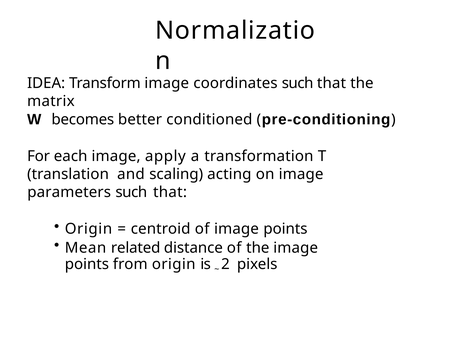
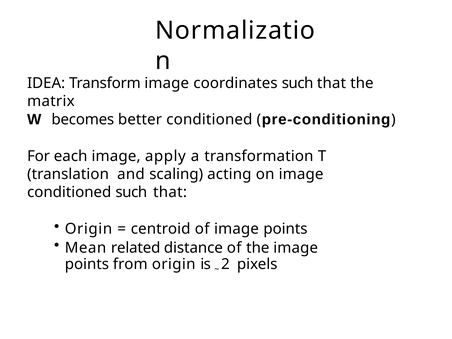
parameters at (69, 192): parameters -> conditioned
